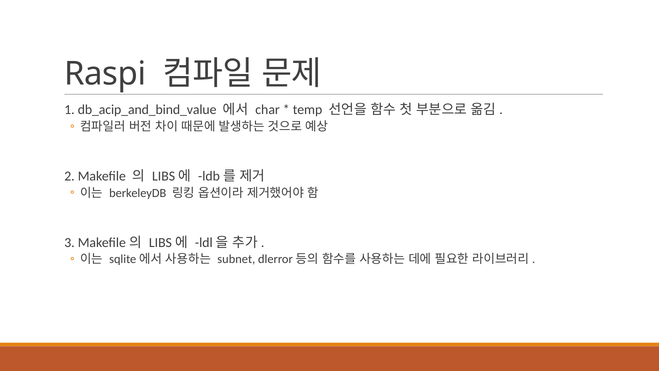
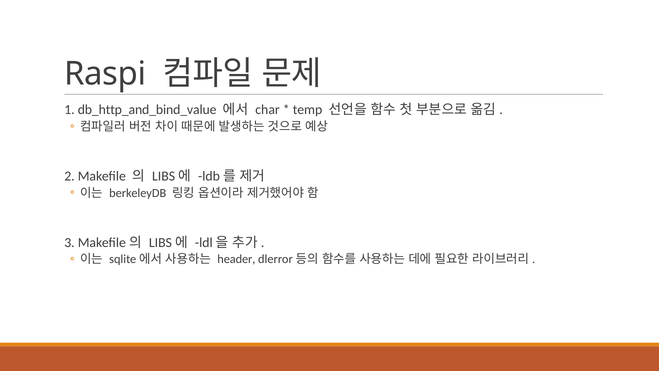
db_acip_and_bind_value: db_acip_and_bind_value -> db_http_and_bind_value
subnet: subnet -> header
